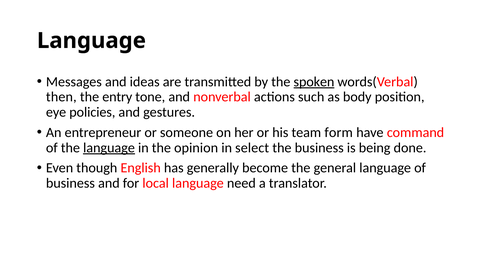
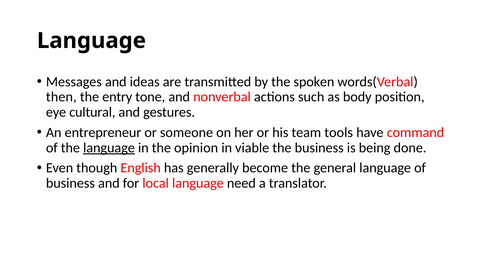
spoken underline: present -> none
policies: policies -> cultural
form: form -> tools
select: select -> viable
